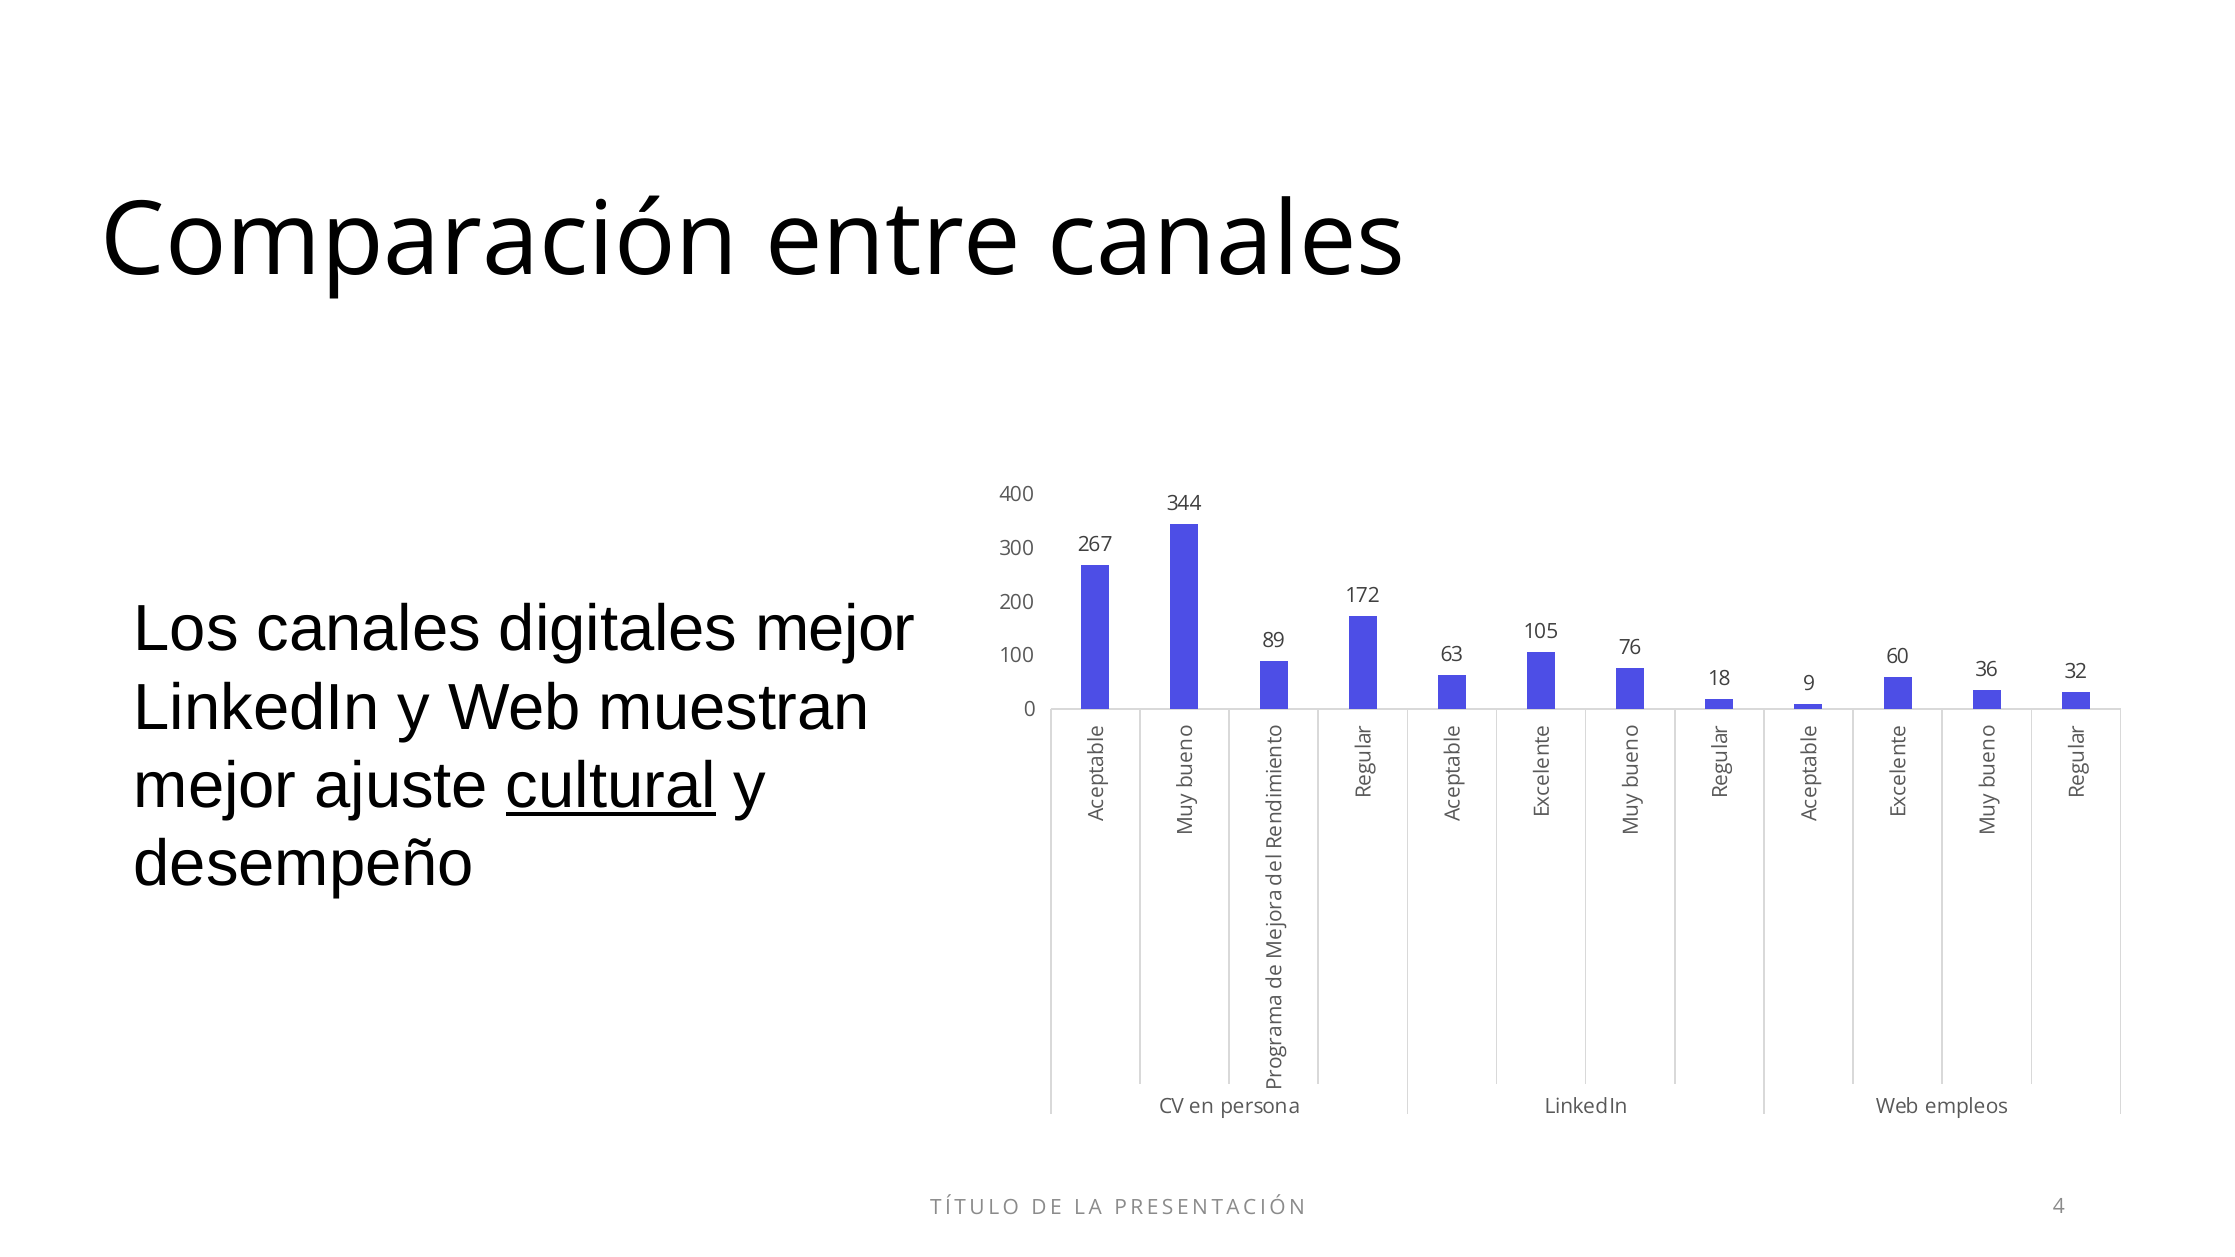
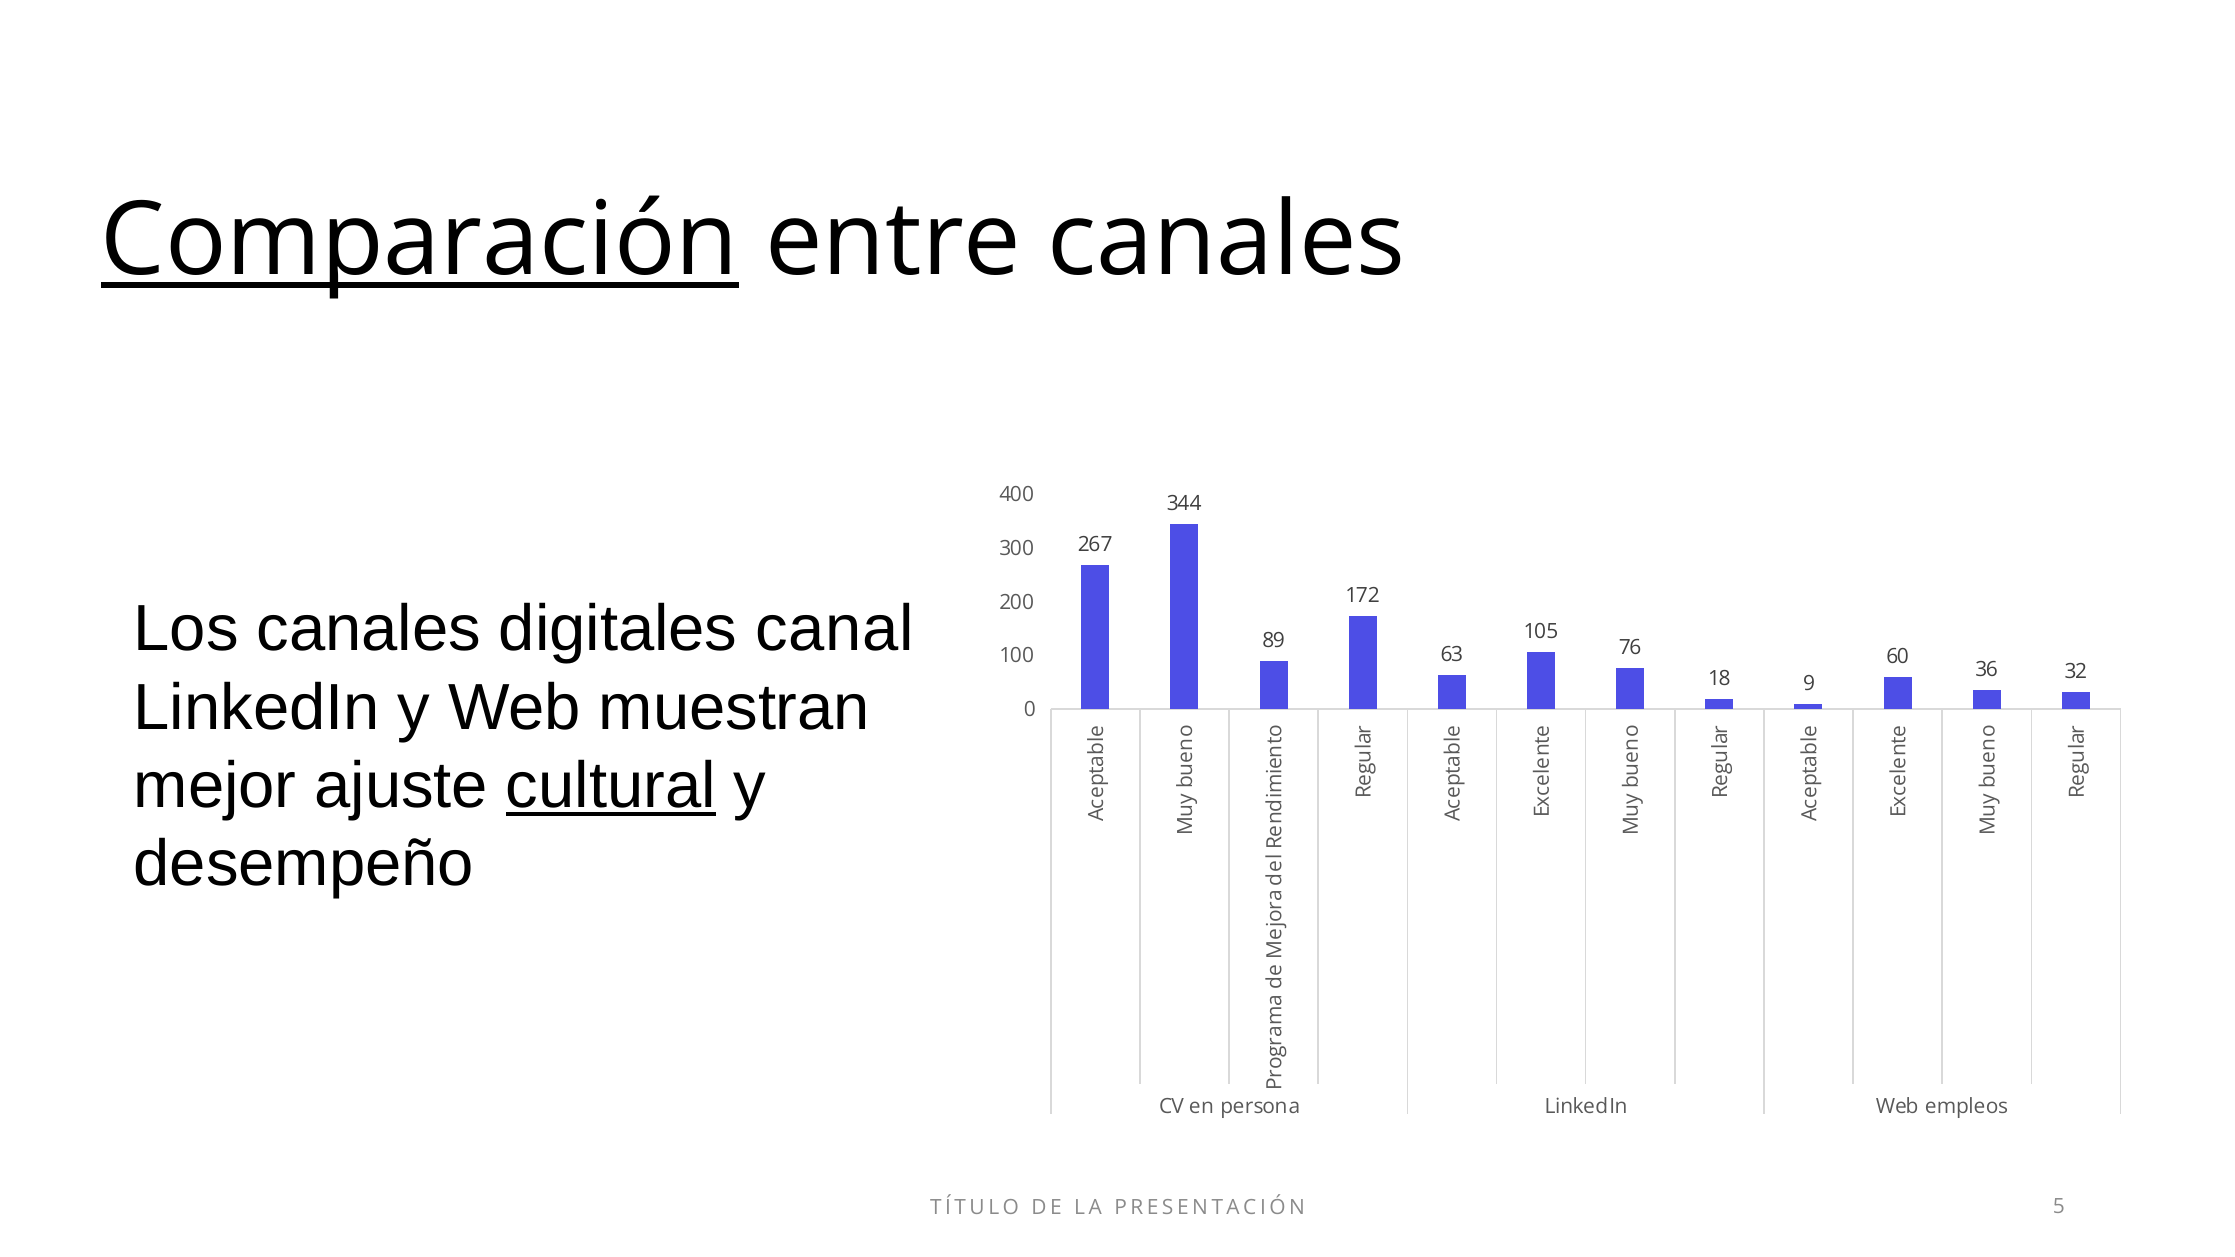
Comparación underline: none -> present
digitales mejor: mejor -> canal
4: 4 -> 5
